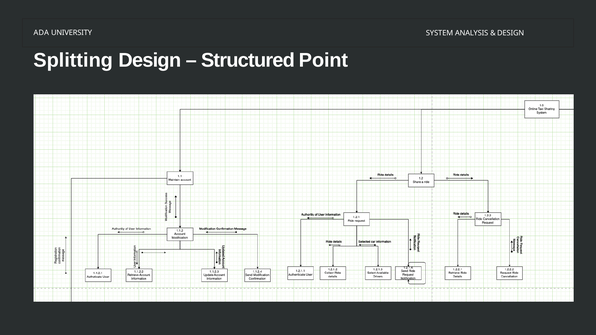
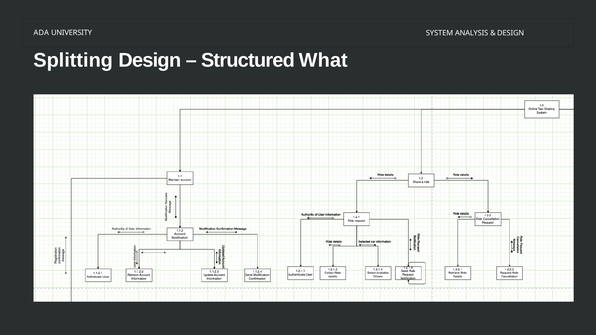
Point: Point -> What
